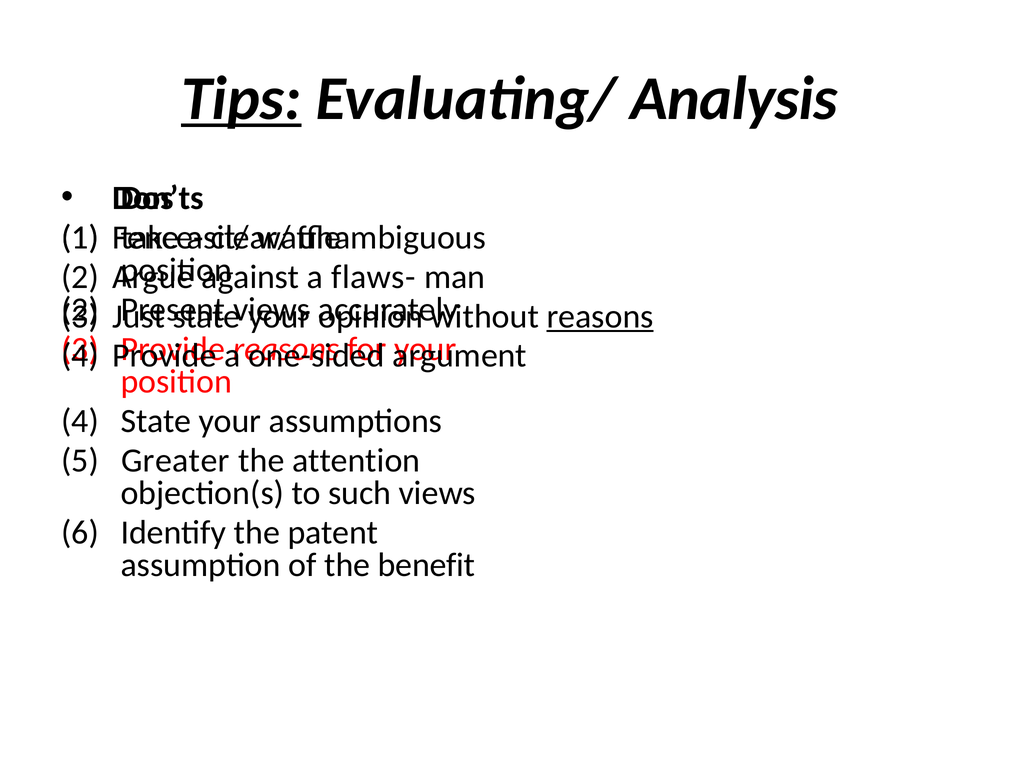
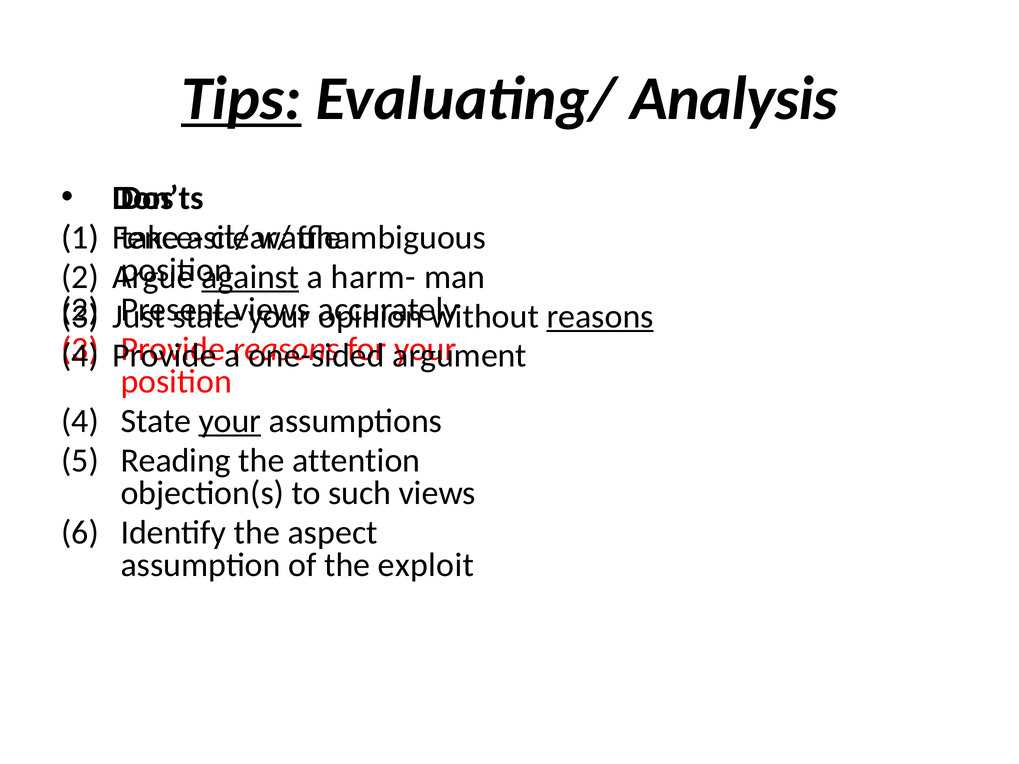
against underline: none -> present
flaws-: flaws- -> harm-
your at (230, 421) underline: none -> present
Greater: Greater -> Reading
patent: patent -> aspect
benefit: benefit -> exploit
